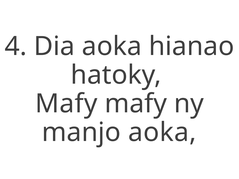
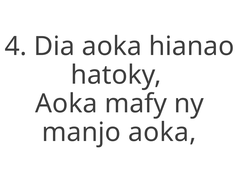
Mafy at (66, 104): Mafy -> Aoka
